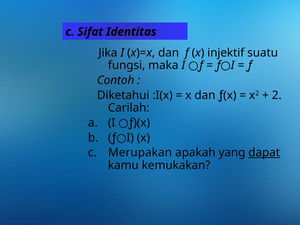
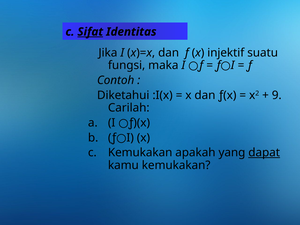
Sifat underline: none -> present
2: 2 -> 9
c Merupakan: Merupakan -> Kemukakan
